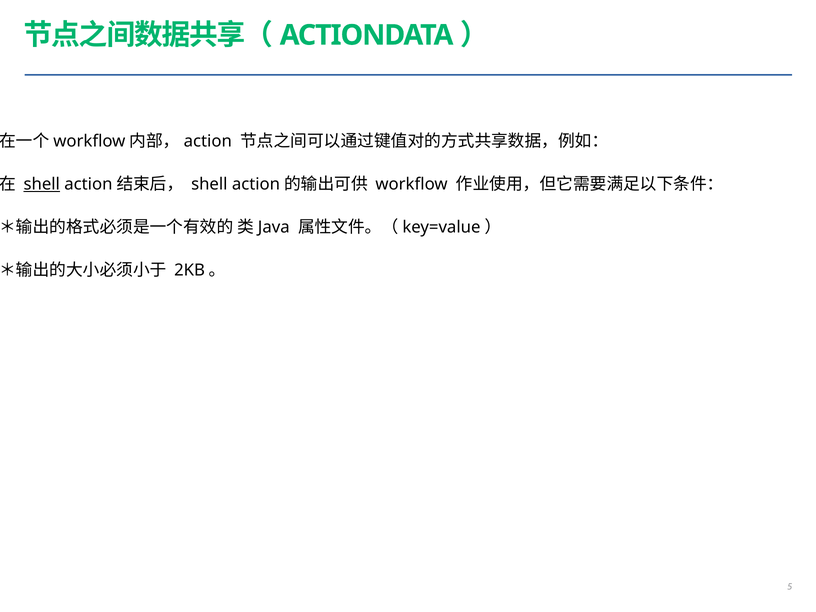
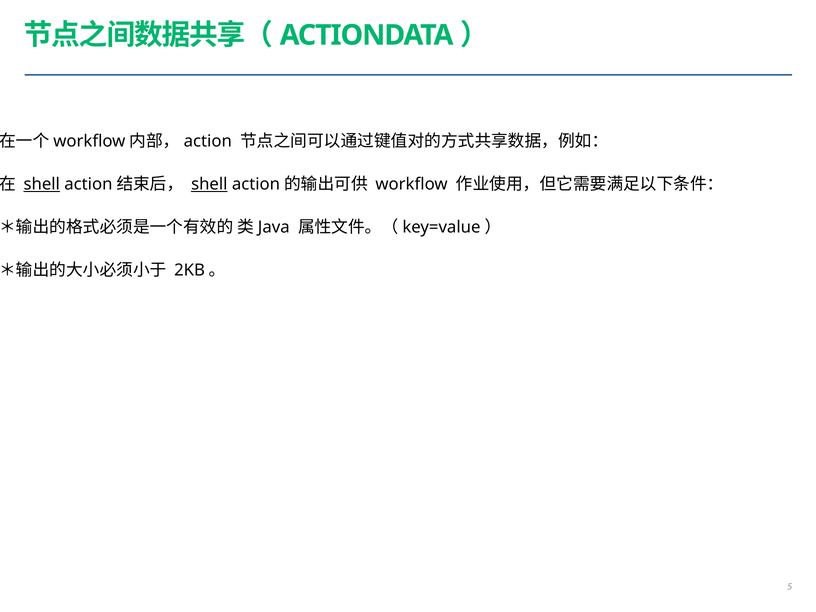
shell at (209, 184) underline: none -> present
